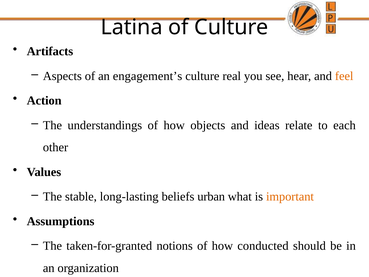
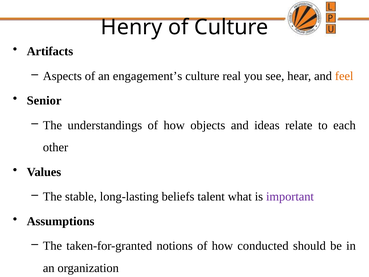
Latina: Latina -> Henry
Action: Action -> Senior
urban: urban -> talent
important colour: orange -> purple
